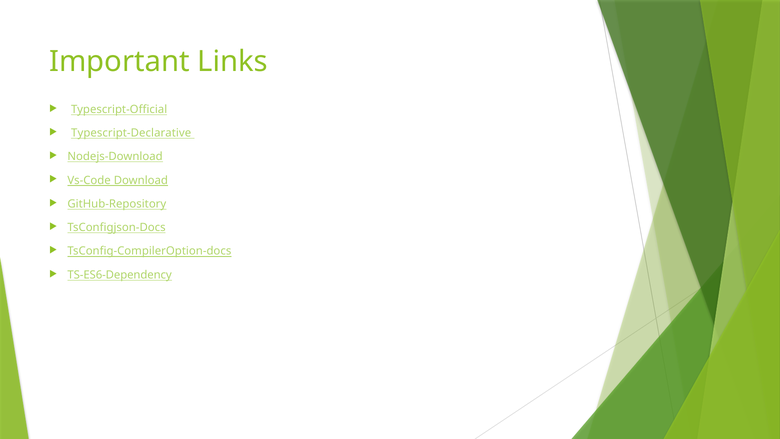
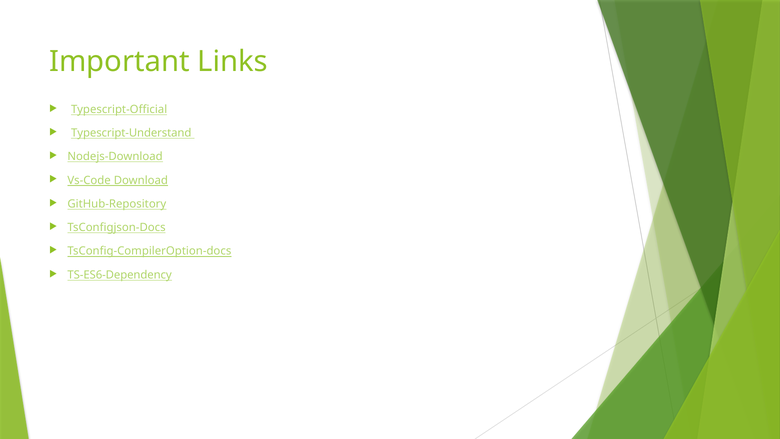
Typescript-Declarative: Typescript-Declarative -> Typescript-Understand
